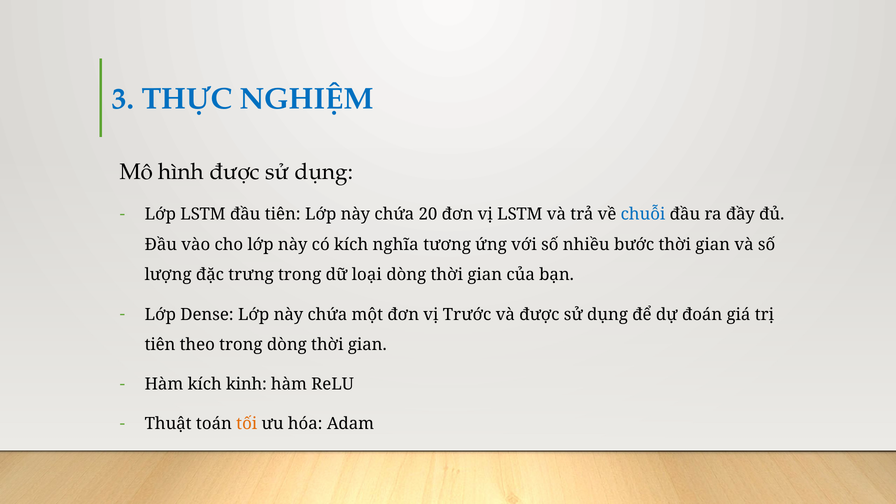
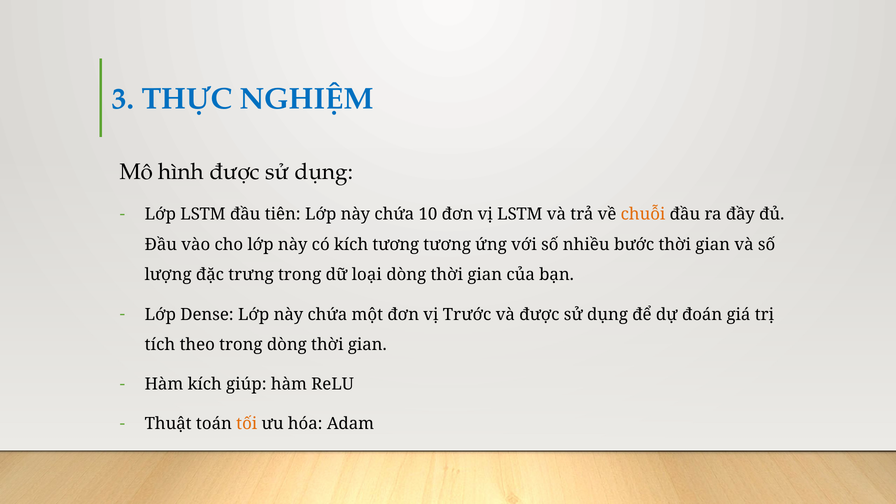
20: 20 -> 10
chuỗi colour: blue -> orange
kích nghĩa: nghĩa -> tương
tiên at (160, 345): tiên -> tích
kinh: kinh -> giúp
